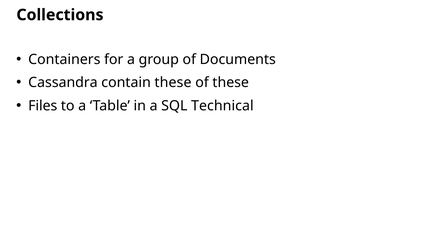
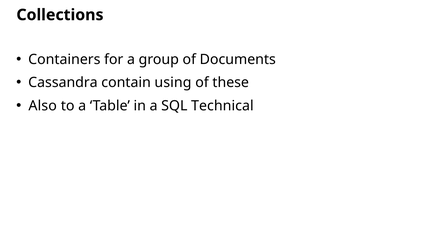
contain these: these -> using
Files: Files -> Also
